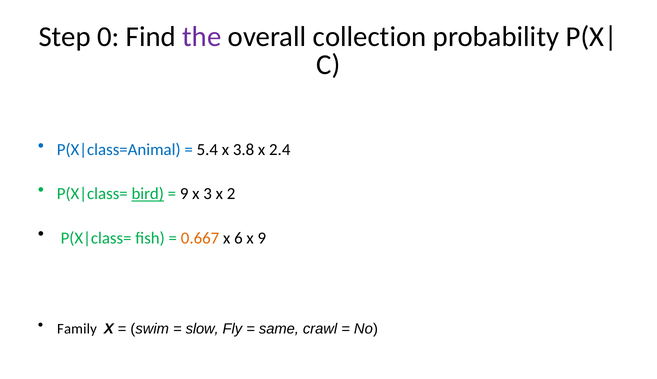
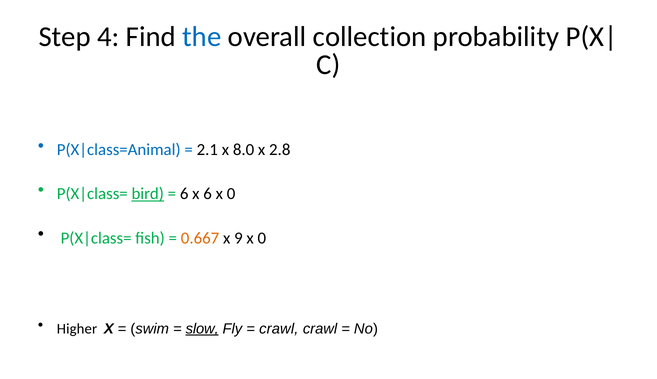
0: 0 -> 4
the colour: purple -> blue
5.4: 5.4 -> 2.1
3.8: 3.8 -> 8.0
2.4: 2.4 -> 2.8
9 at (184, 194): 9 -> 6
x 3: 3 -> 6
2 at (231, 194): 2 -> 0
6: 6 -> 9
9 at (262, 238): 9 -> 0
Family: Family -> Higher
slow underline: none -> present
same at (279, 329): same -> crawl
